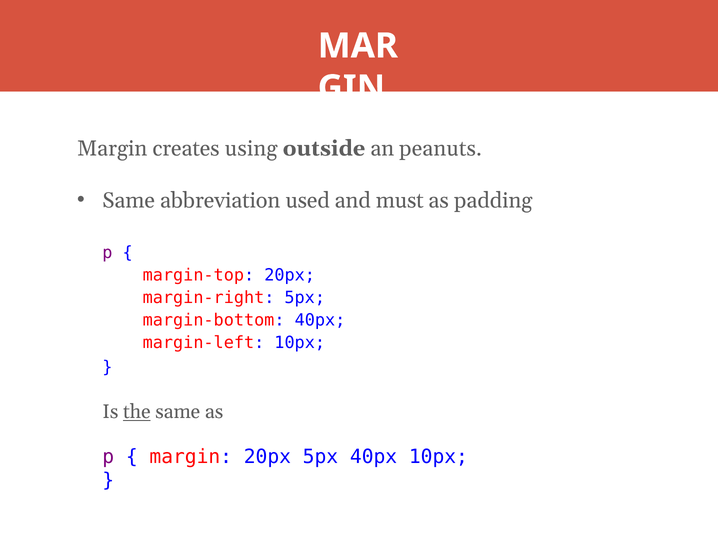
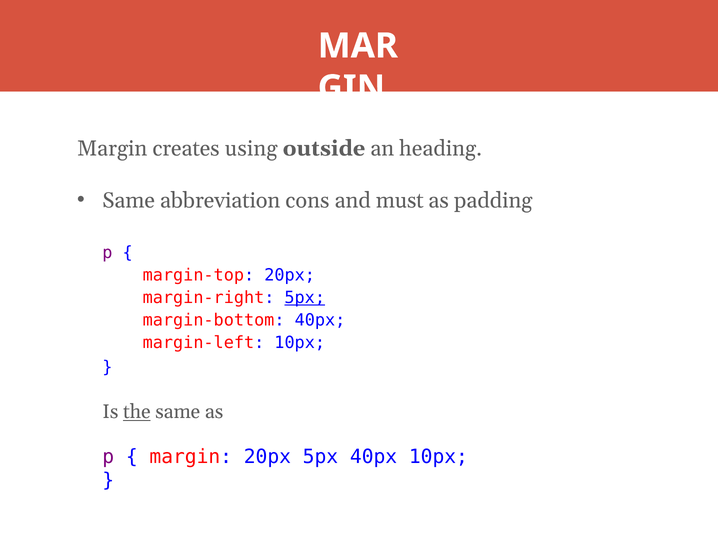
peanuts: peanuts -> heading
used: used -> cons
5px at (305, 298) underline: none -> present
